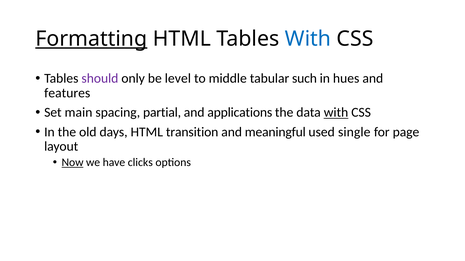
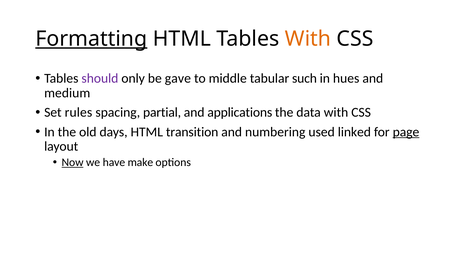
With at (308, 39) colour: blue -> orange
level: level -> gave
features: features -> medium
main: main -> rules
with at (336, 113) underline: present -> none
meaningful: meaningful -> numbering
single: single -> linked
page underline: none -> present
clicks: clicks -> make
